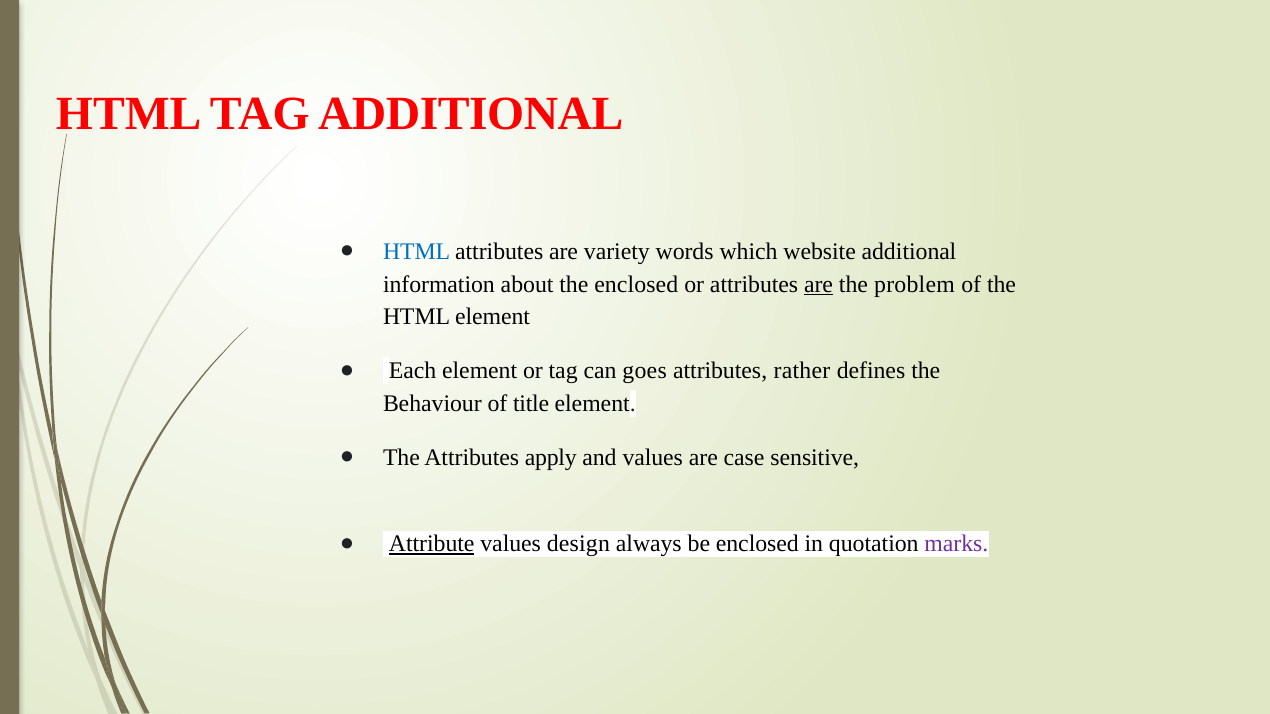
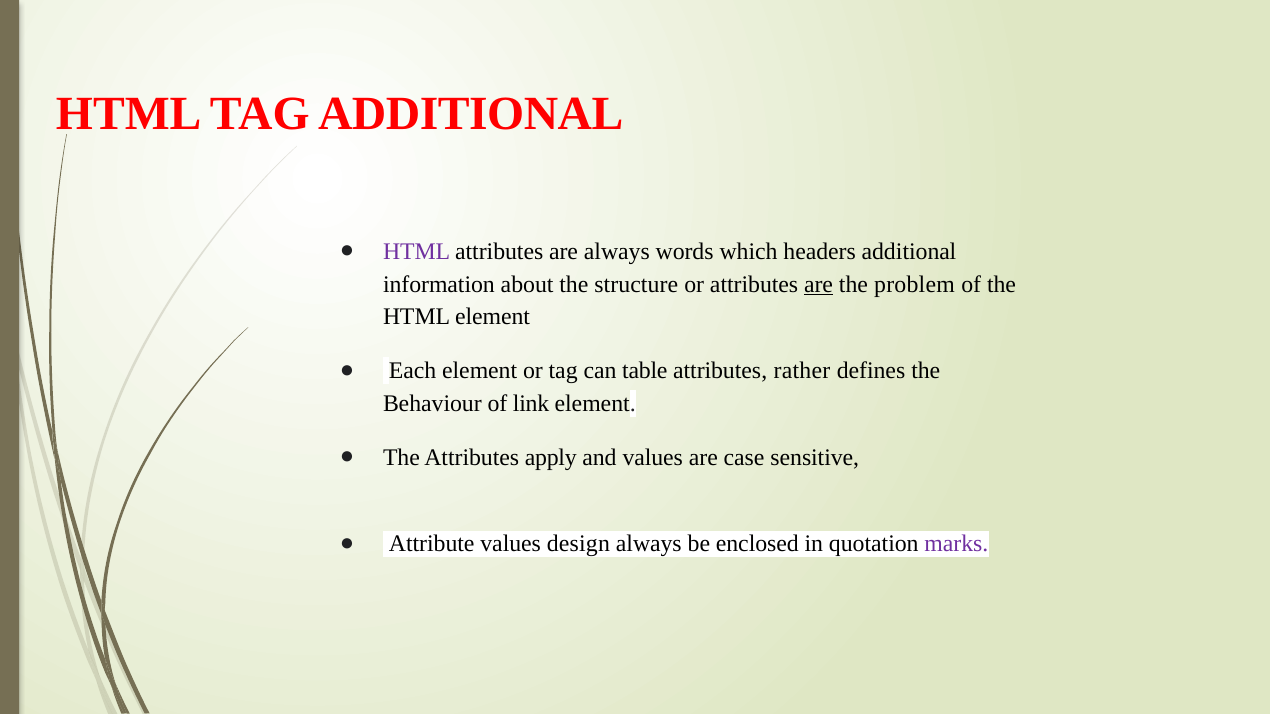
HTML at (417, 252) colour: blue -> purple
are variety: variety -> always
website: website -> headers
the enclosed: enclosed -> structure
goes: goes -> table
title: title -> link
Attribute underline: present -> none
